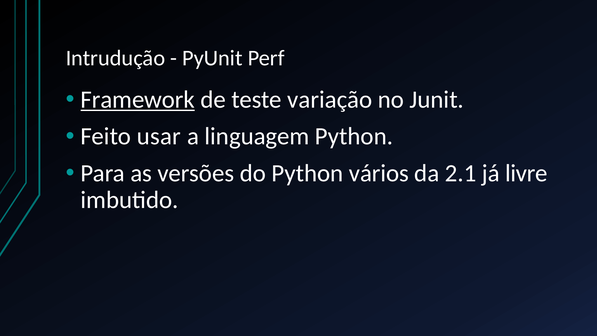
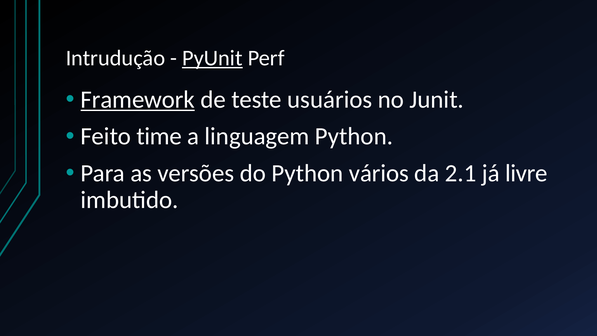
PyUnit underline: none -> present
variação: variação -> usuários
usar: usar -> time
